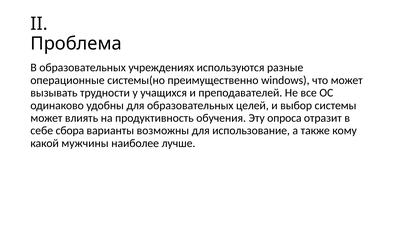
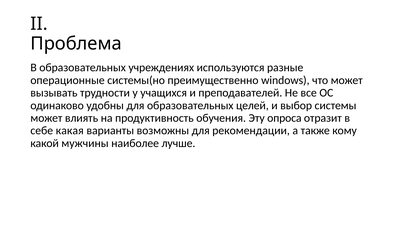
сбора: сбора -> какая
использование: использование -> рекомендации
